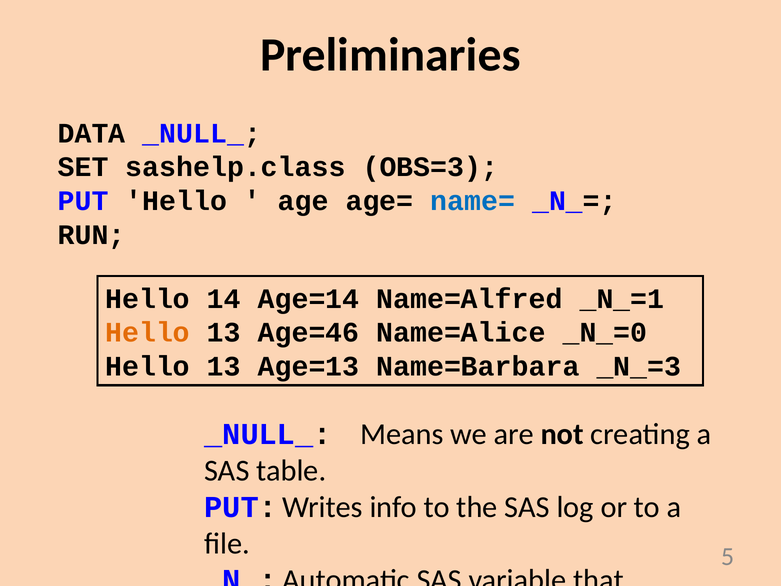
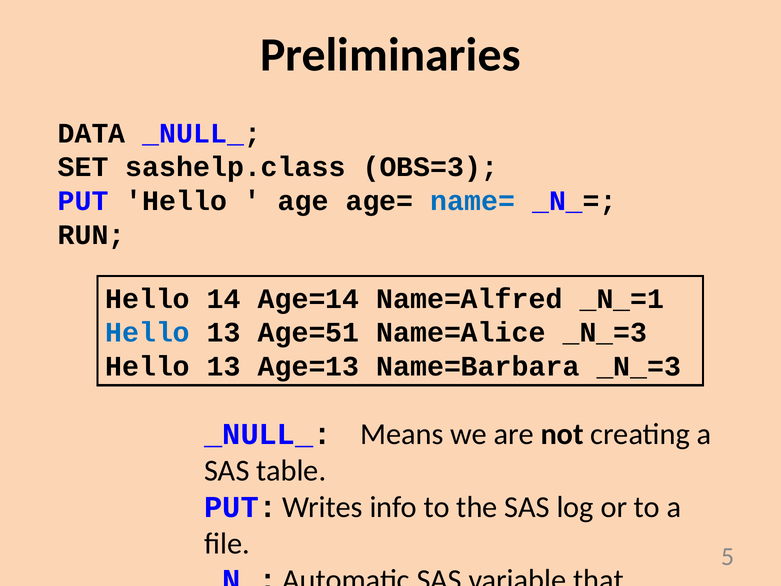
Hello at (148, 332) colour: orange -> blue
Age=46: Age=46 -> Age=51
Name=Alice _N_=0: _N_=0 -> _N_=3
